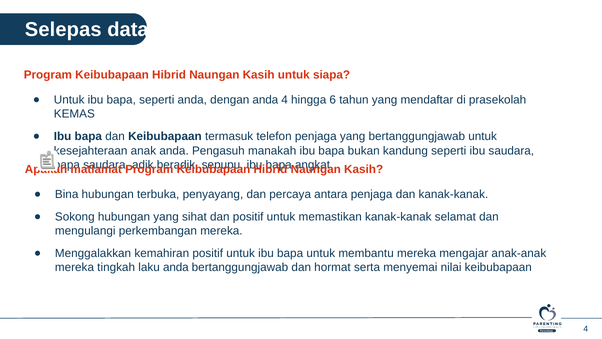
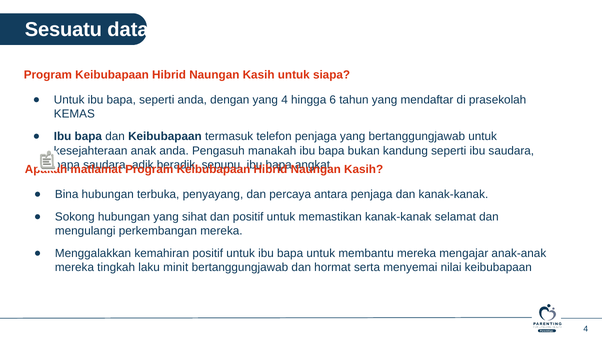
Selepas: Selepas -> Sesuatu
dengan anda: anda -> yang
laku anda: anda -> minit
